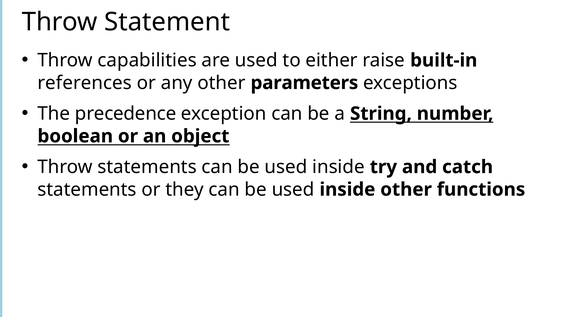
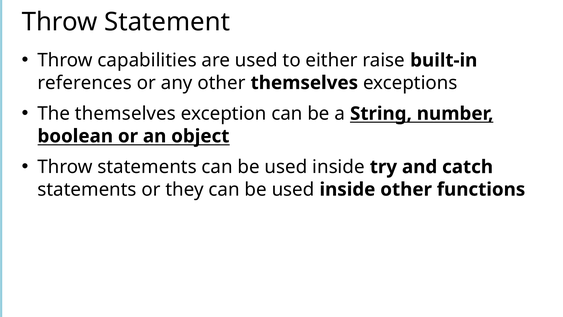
other parameters: parameters -> themselves
The precedence: precedence -> themselves
